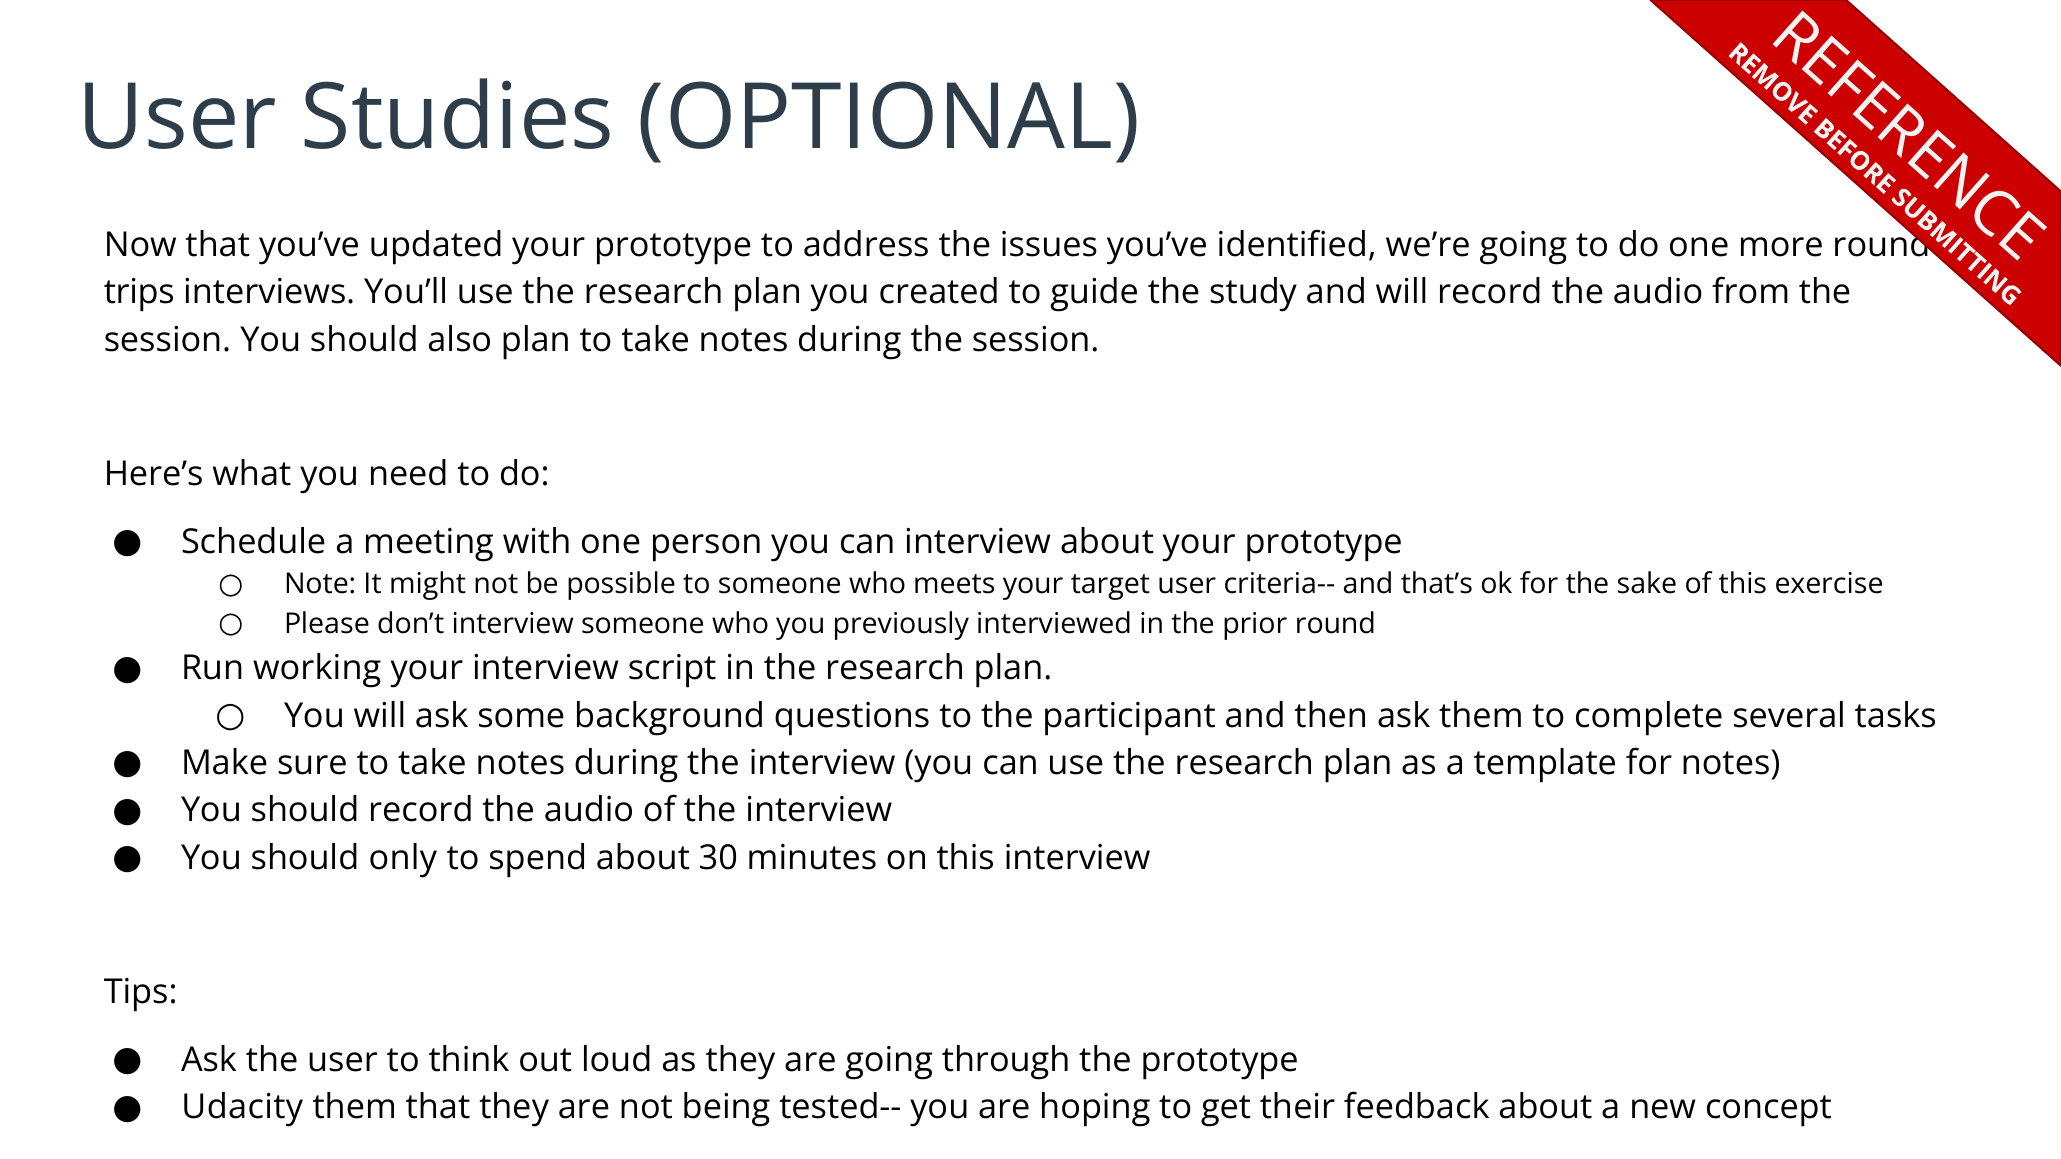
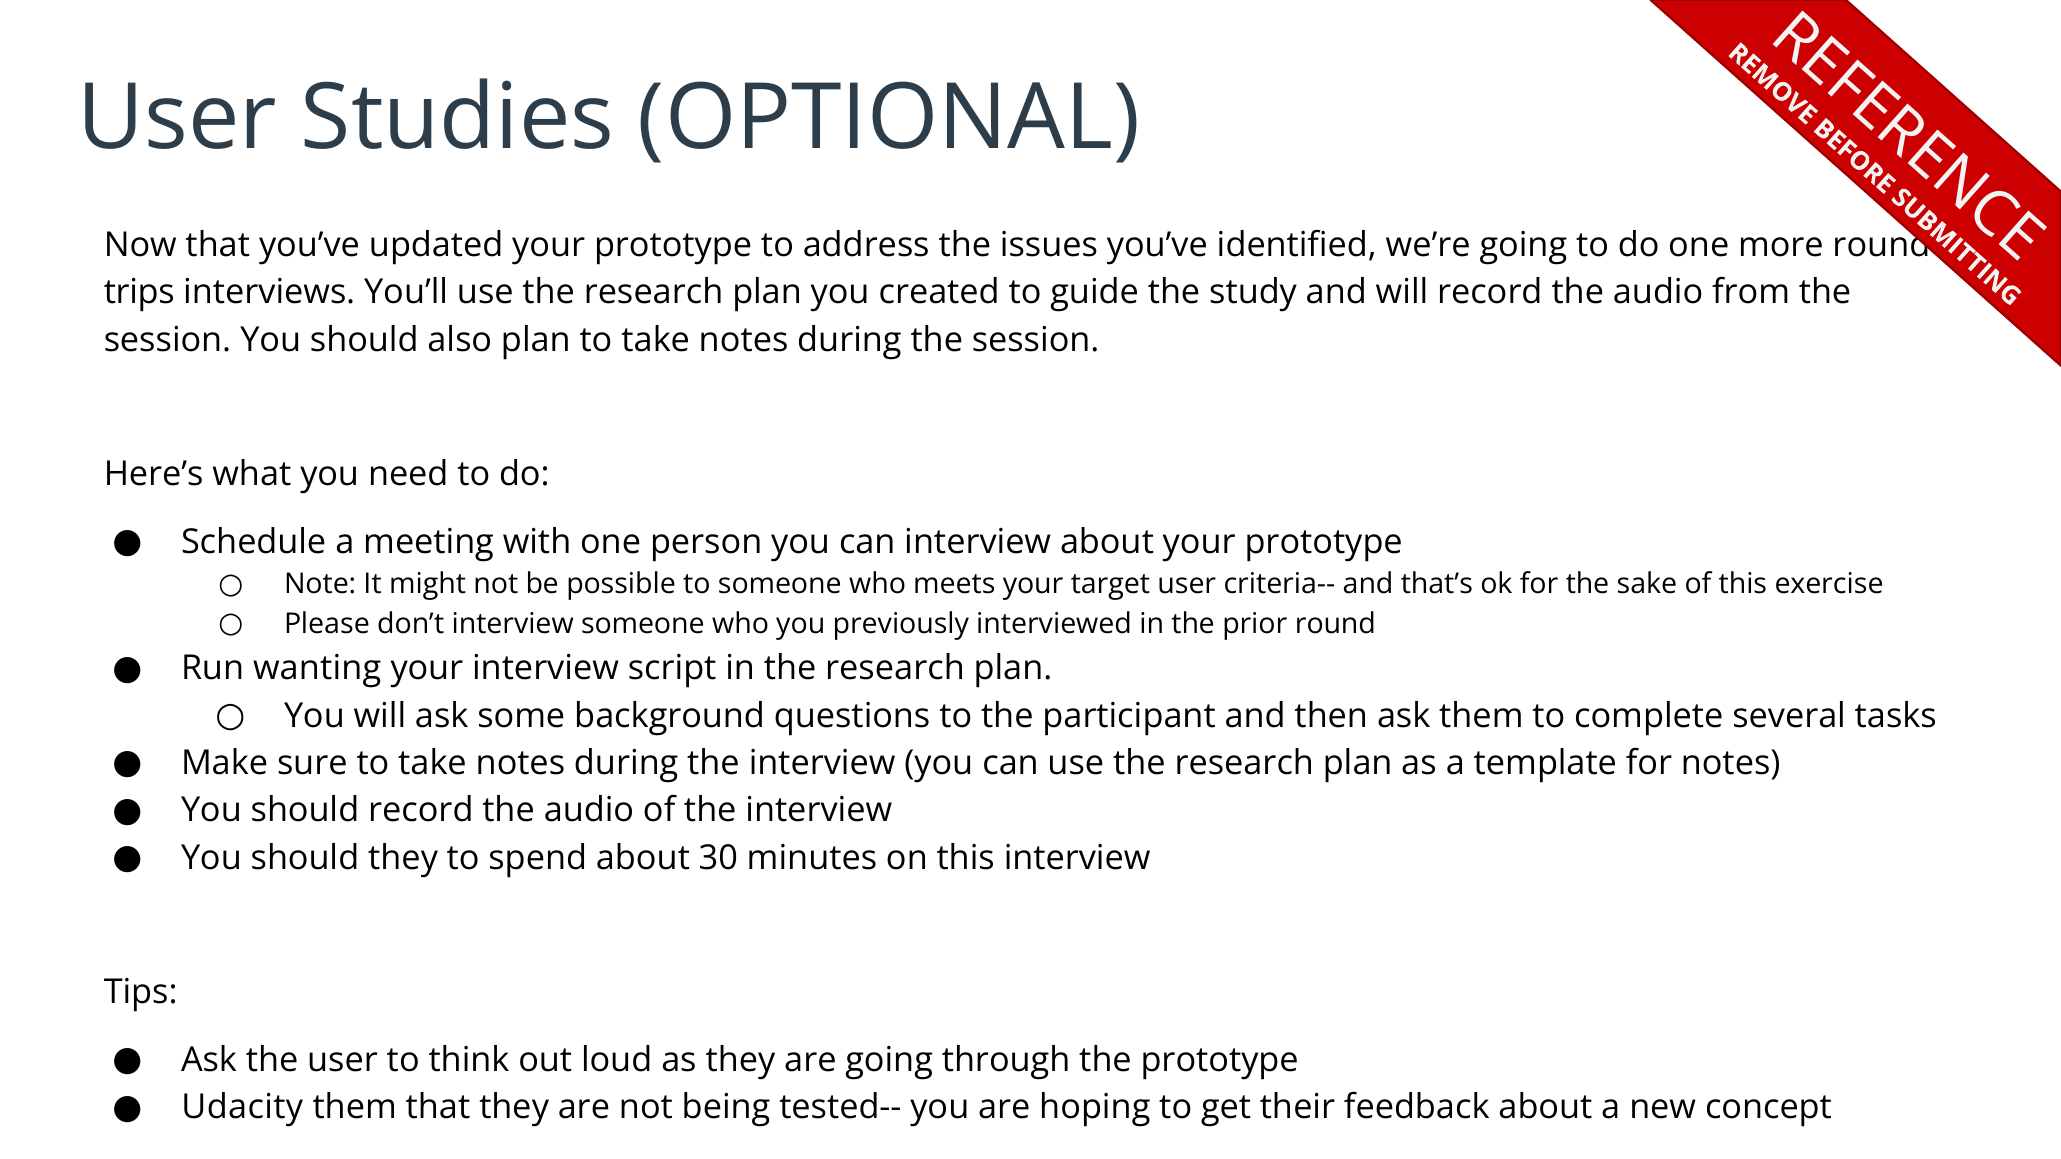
working: working -> wanting
should only: only -> they
